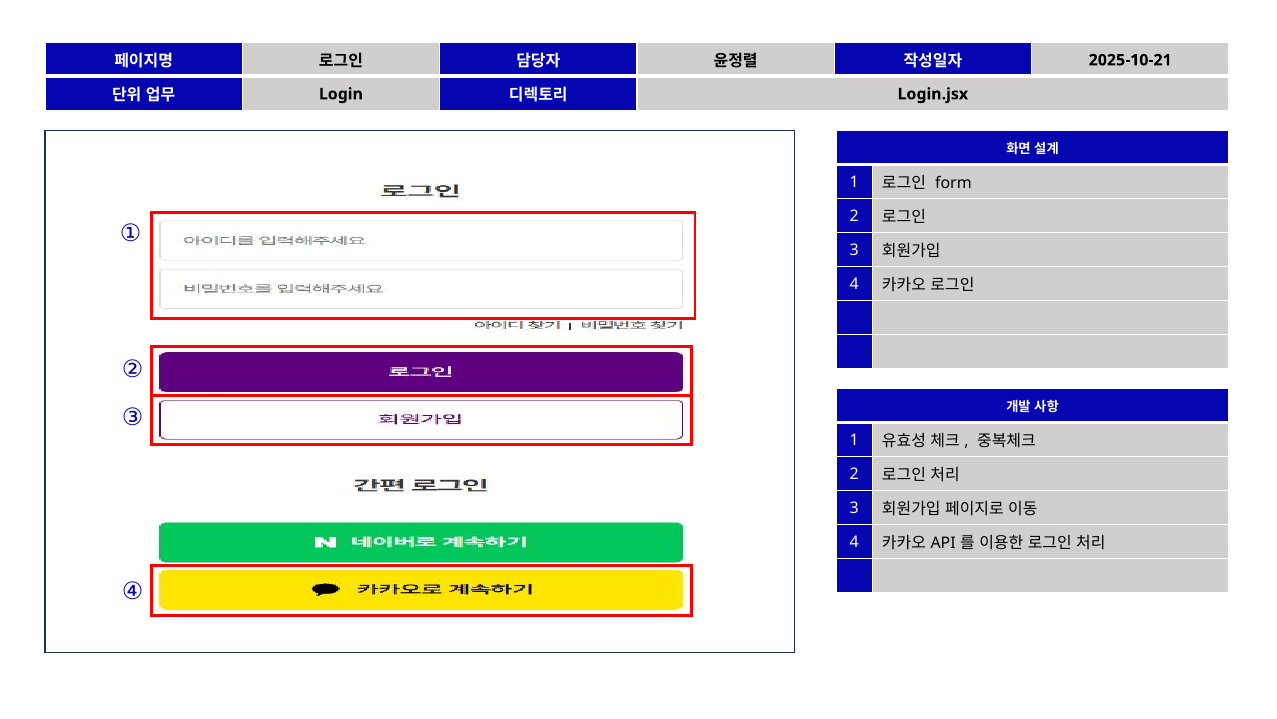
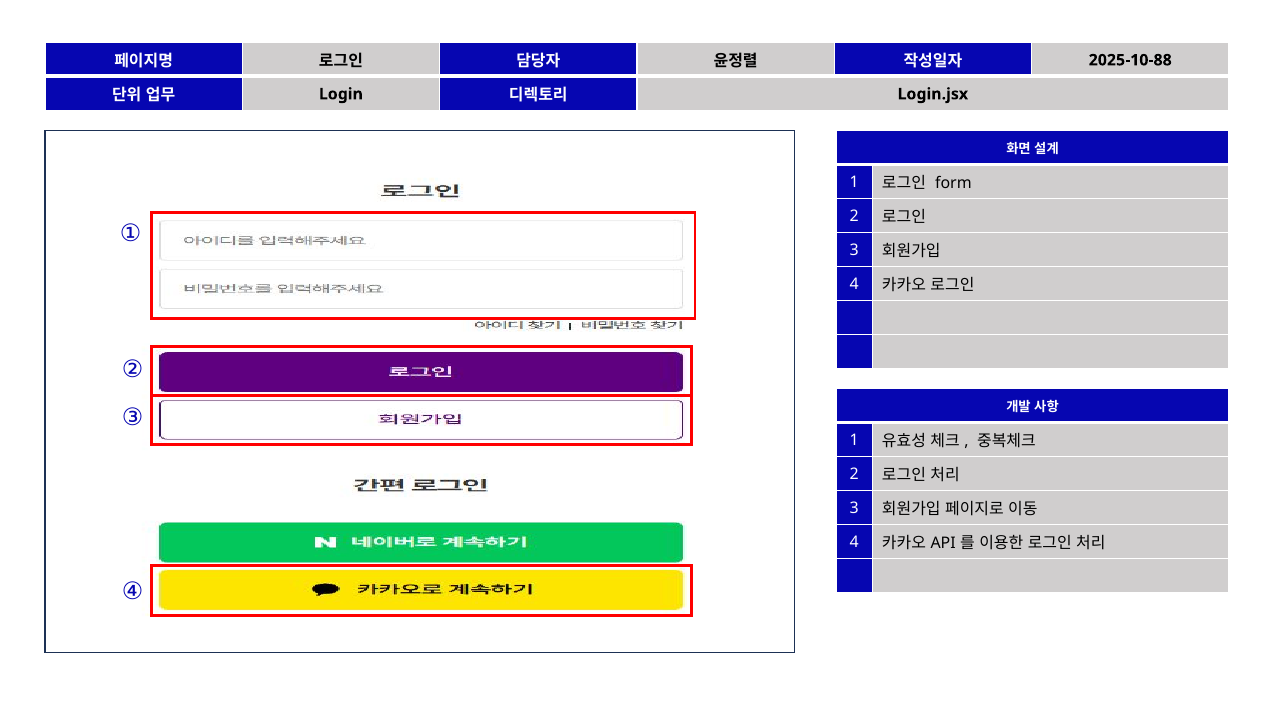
2025-10-21: 2025-10-21 -> 2025-10-88
